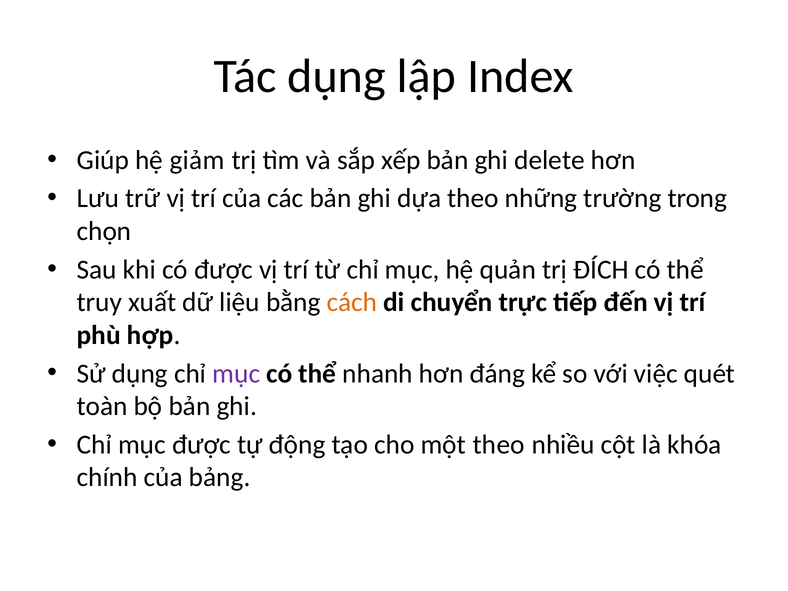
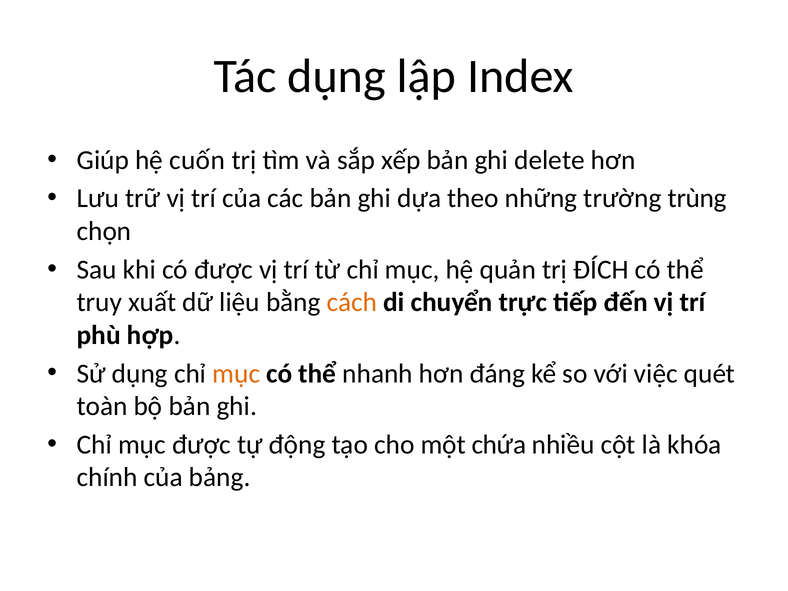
giảm: giảm -> cuốn
trong: trong -> trùng
mục at (236, 373) colour: purple -> orange
một theo: theo -> chứa
